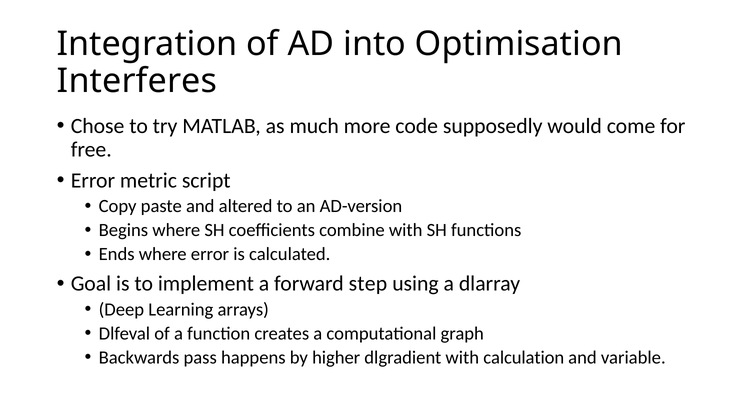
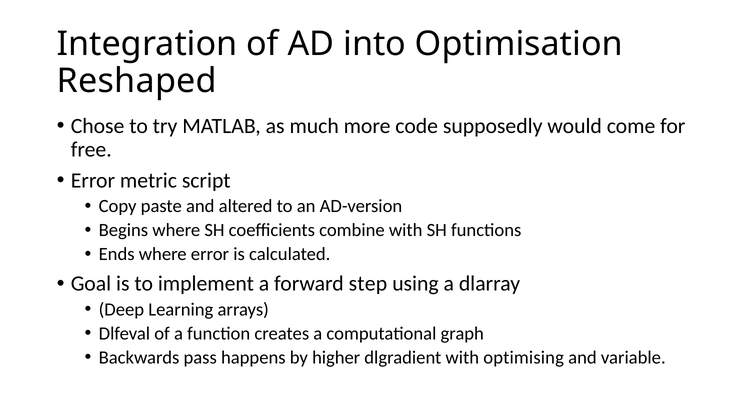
Interferes: Interferes -> Reshaped
calculation: calculation -> optimising
